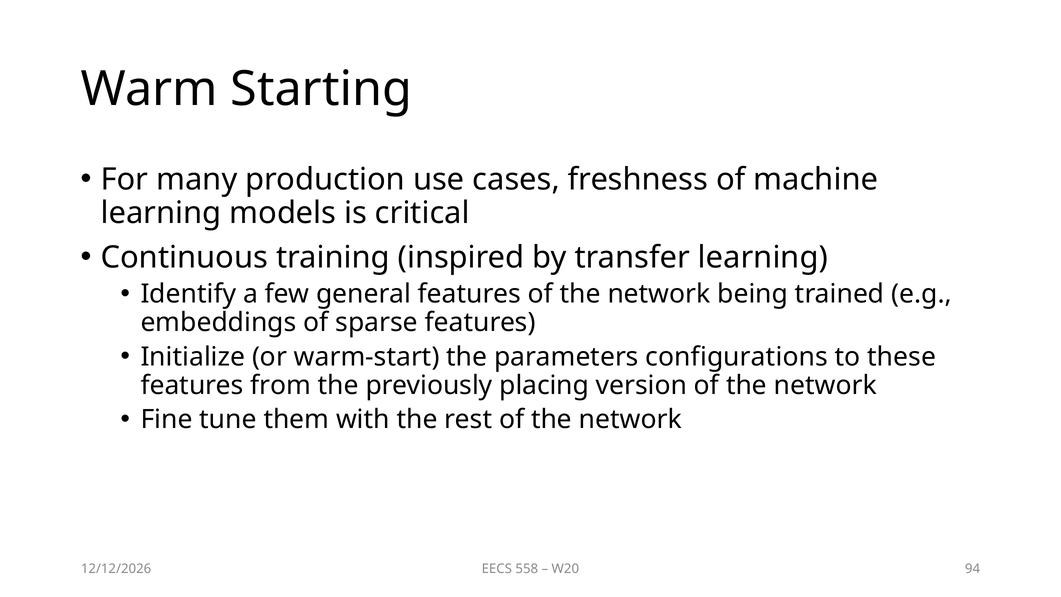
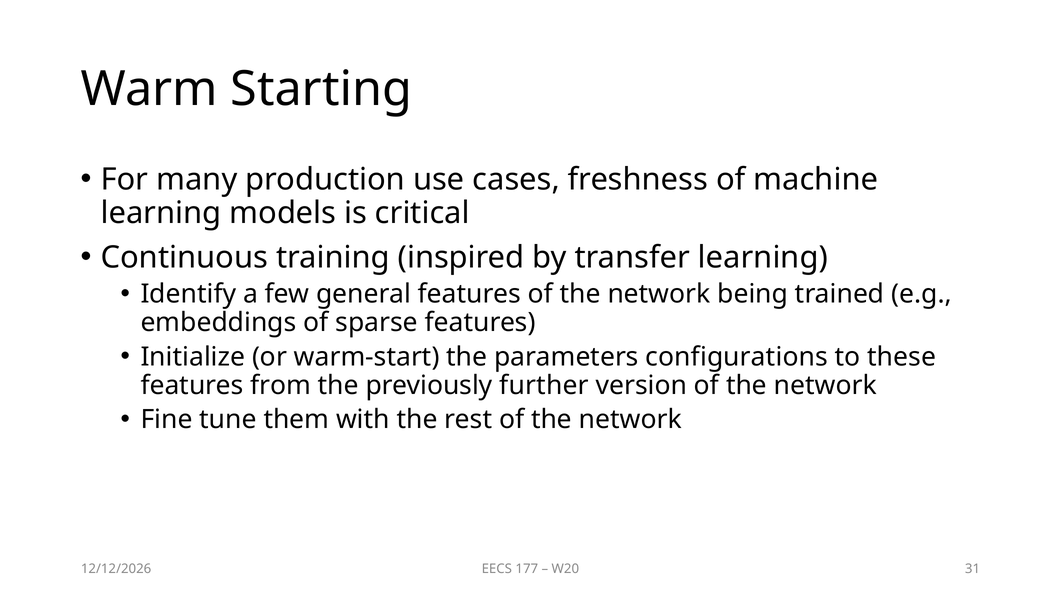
placing: placing -> further
558: 558 -> 177
94: 94 -> 31
